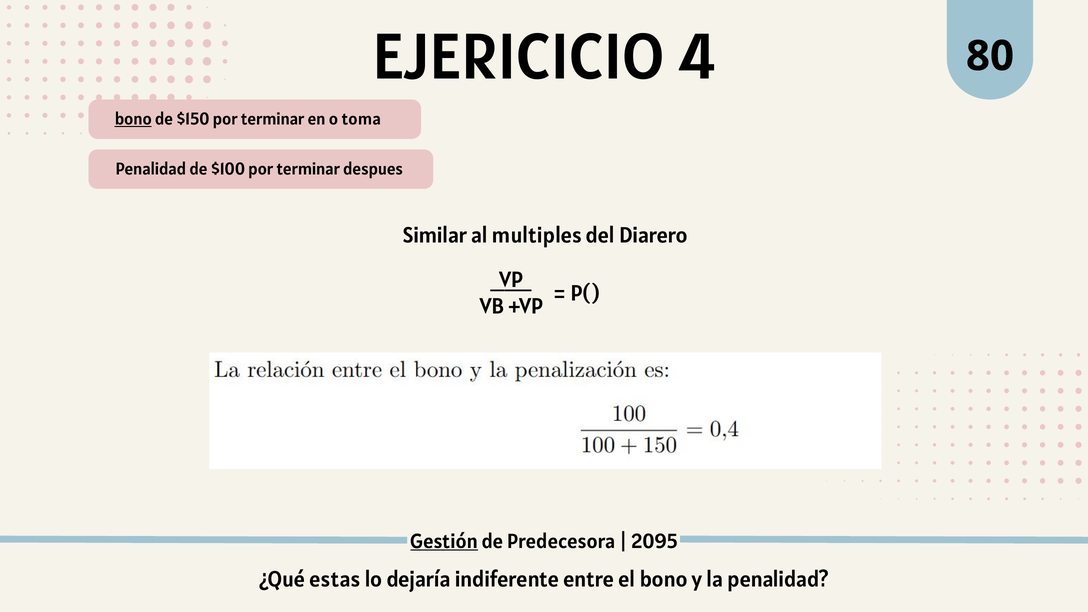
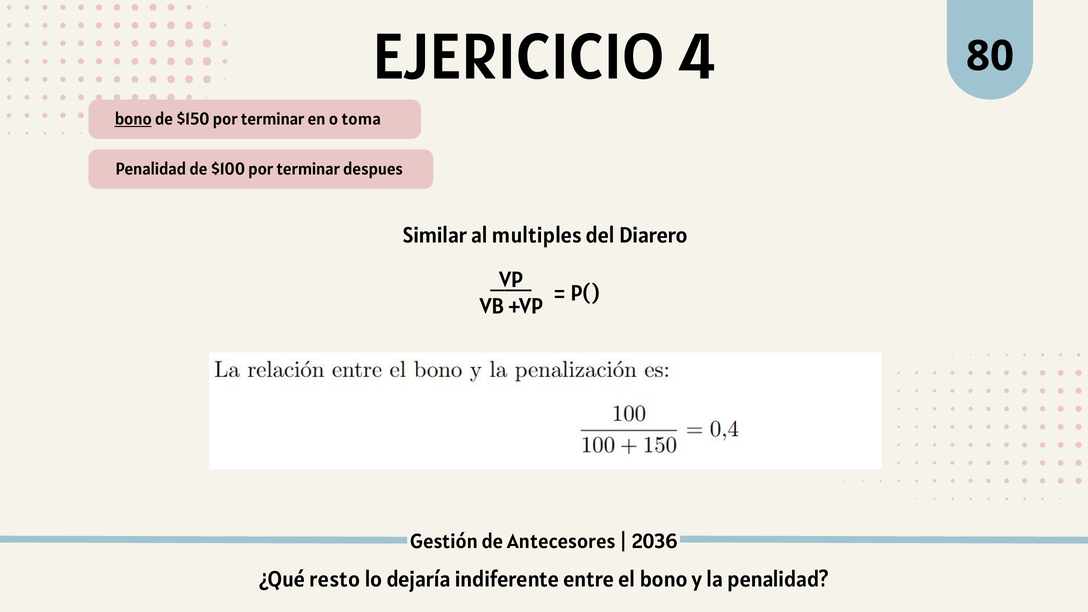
Gestión underline: present -> none
Predecesora: Predecesora -> Antecesores
2095: 2095 -> 2036
estas: estas -> resto
